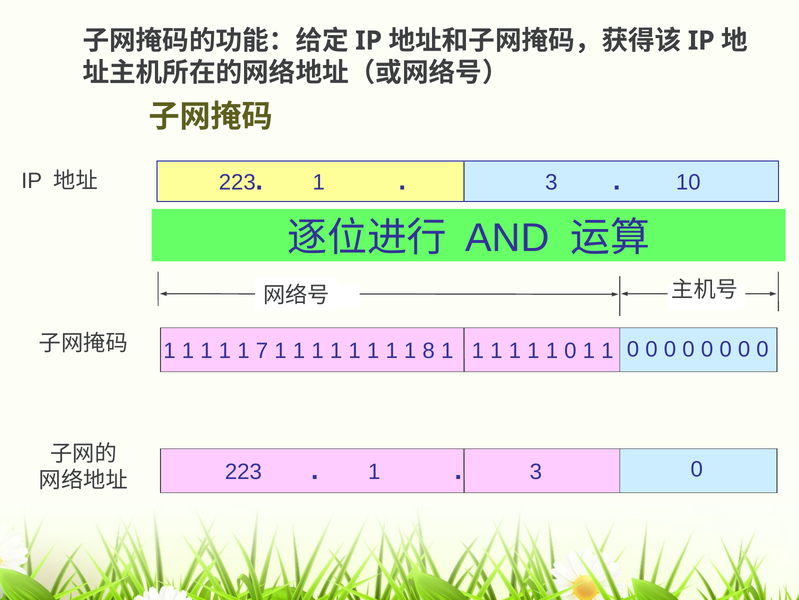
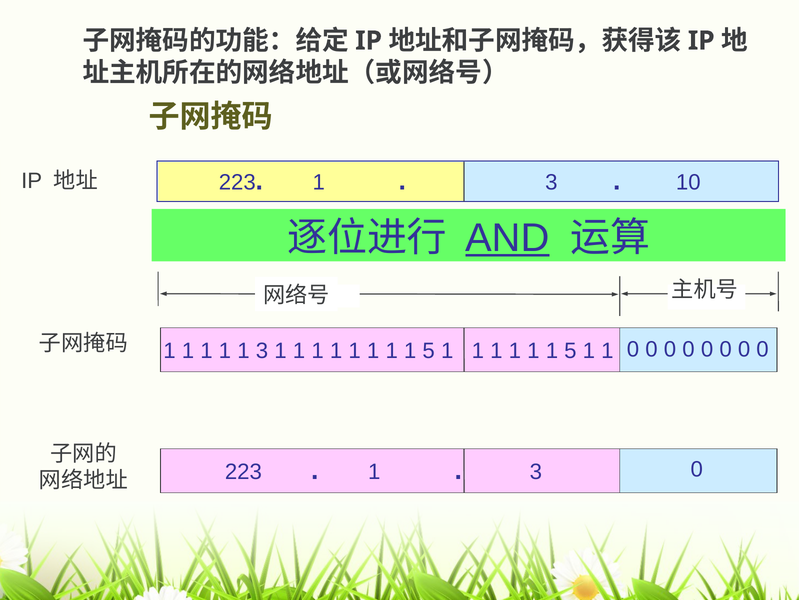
AND underline: none -> present
1 7: 7 -> 3
8 at (429, 351): 8 -> 5
0 at (570, 351): 0 -> 5
